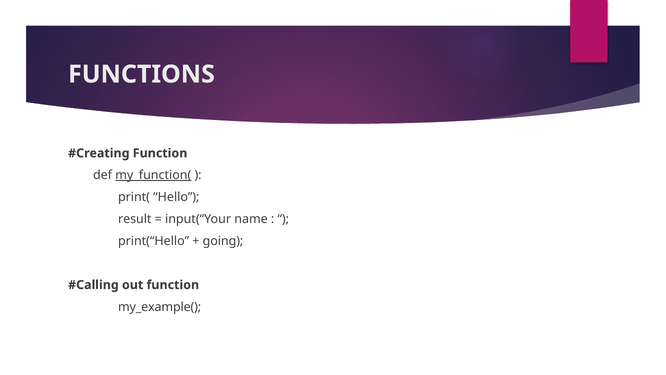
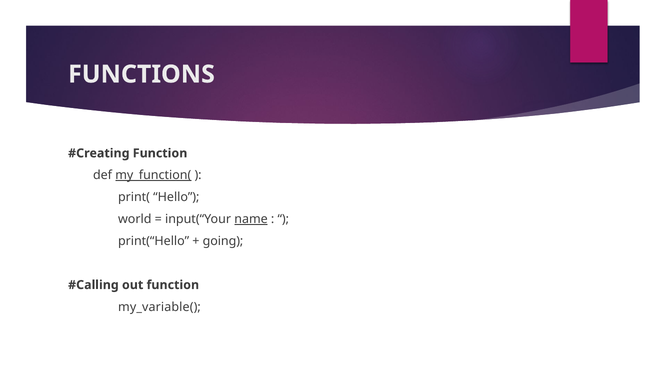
result: result -> world
name underline: none -> present
my_example(: my_example( -> my_variable(
